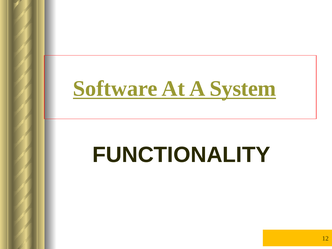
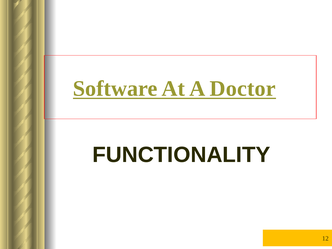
System: System -> Doctor
